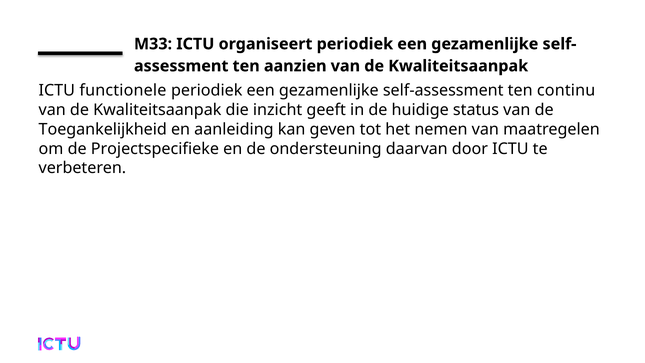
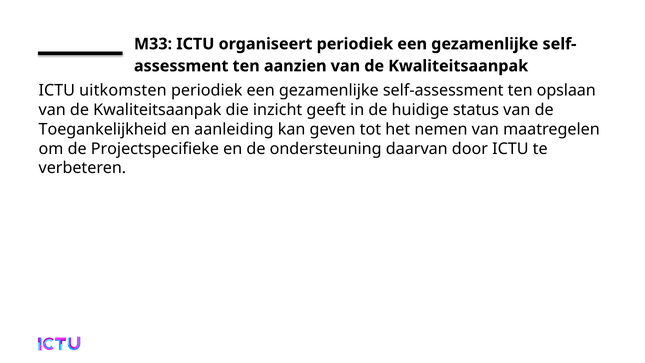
functionele: functionele -> uitkomsten
continu: continu -> opslaan
